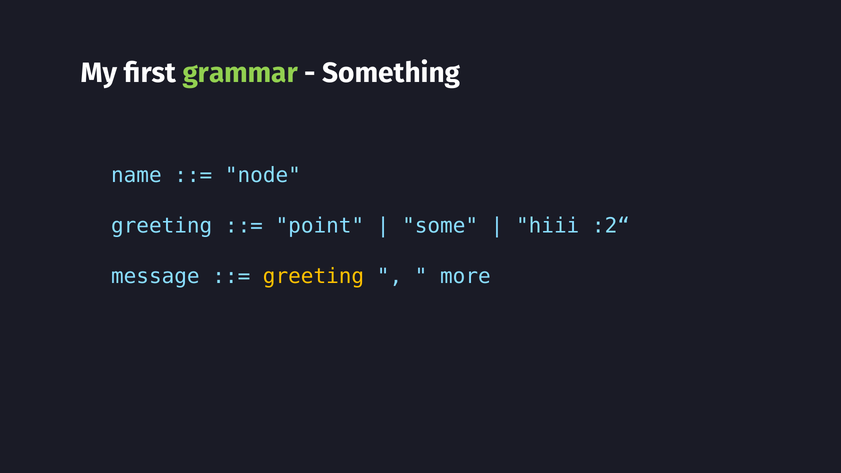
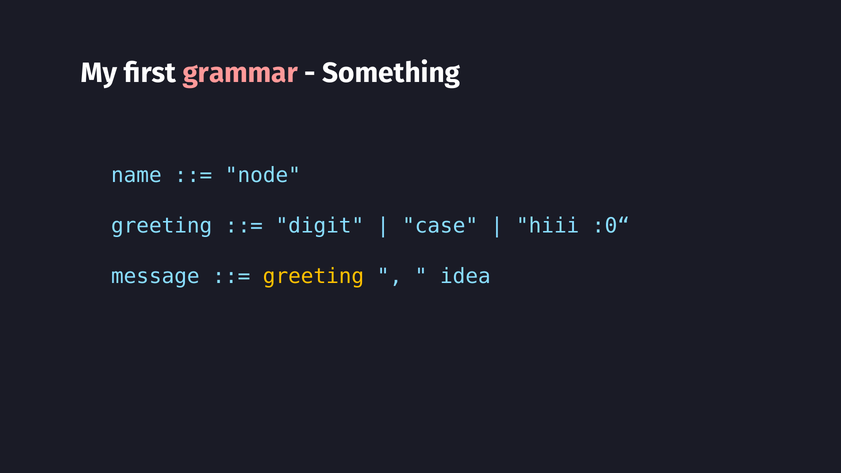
grammar colour: light green -> pink
point: point -> digit
some: some -> case
:2“: :2“ -> :0“
more: more -> idea
